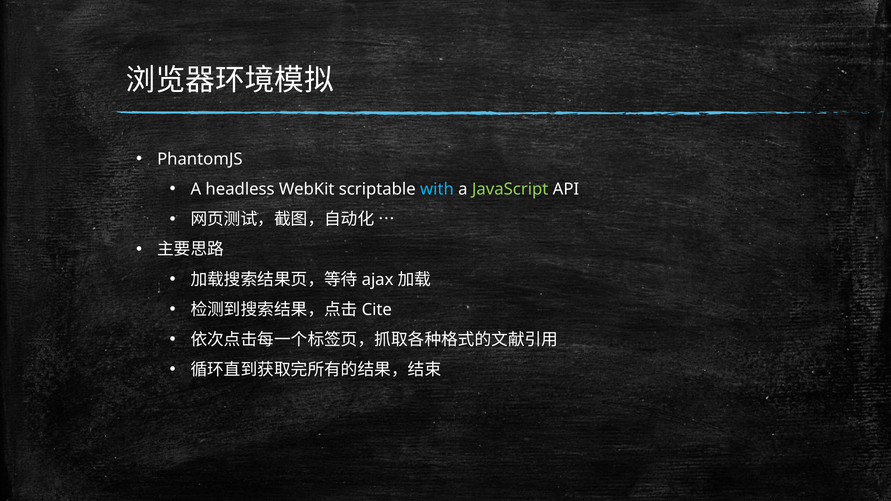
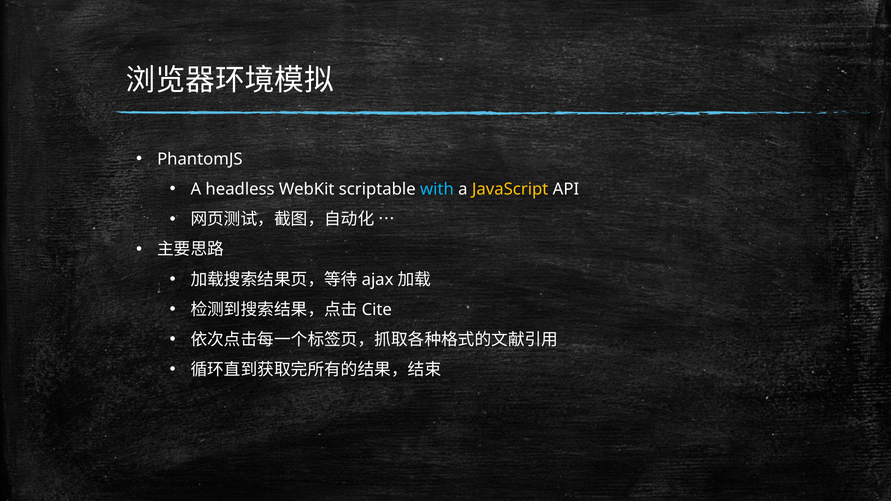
JavaScript colour: light green -> yellow
